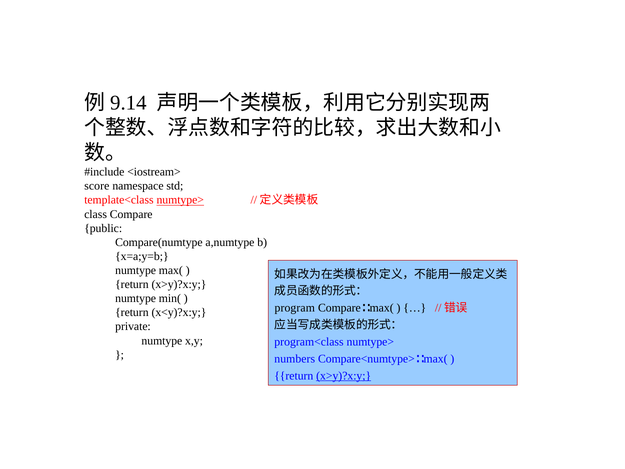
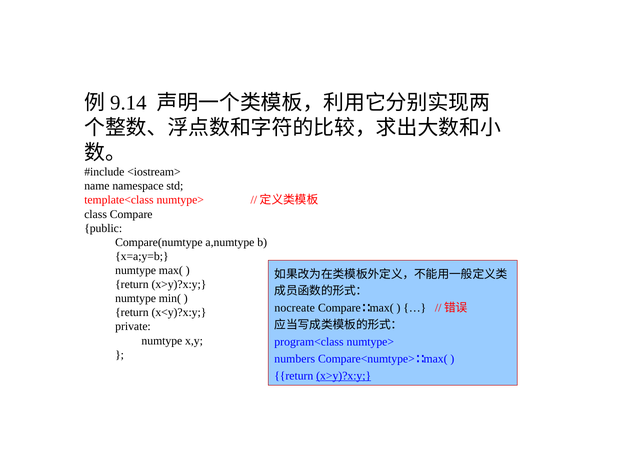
score: score -> name
numtype> at (180, 200) underline: present -> none
program: program -> nocreate
